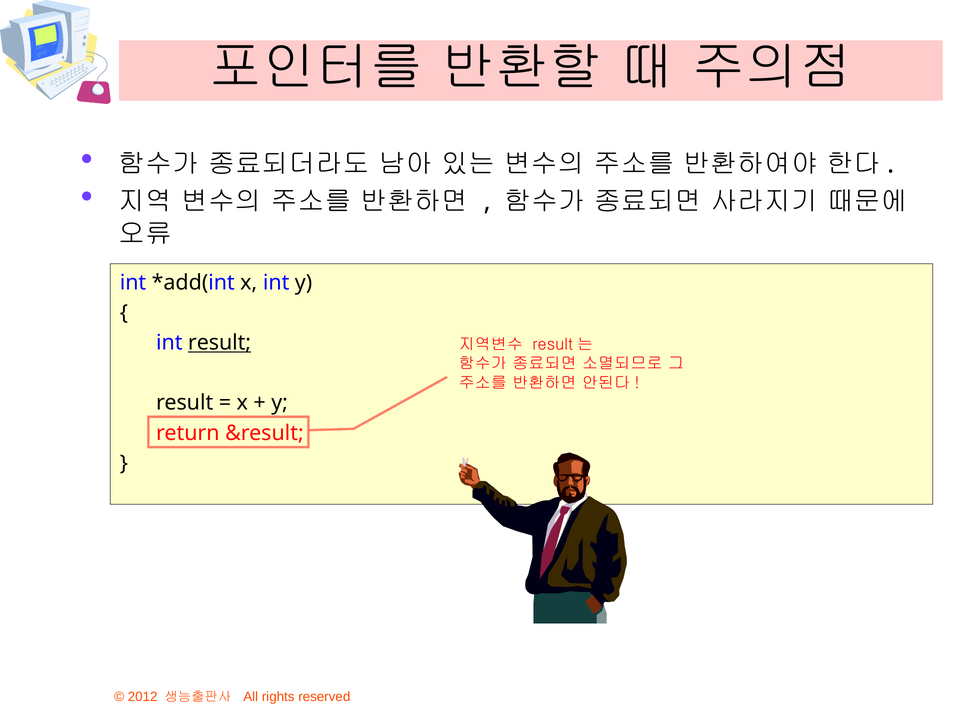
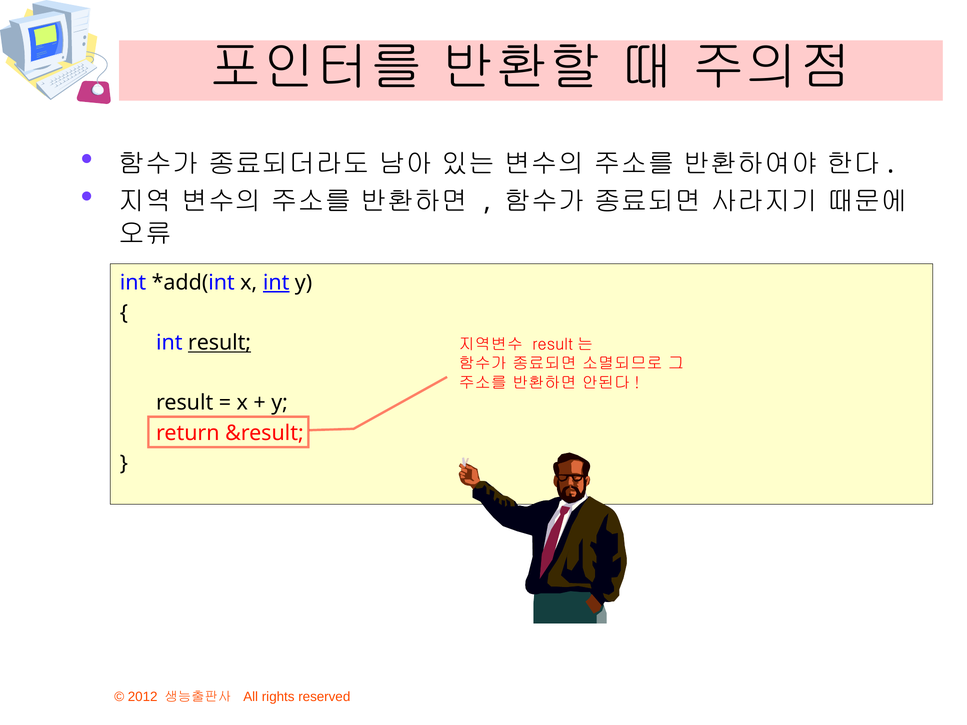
int at (276, 283) underline: none -> present
